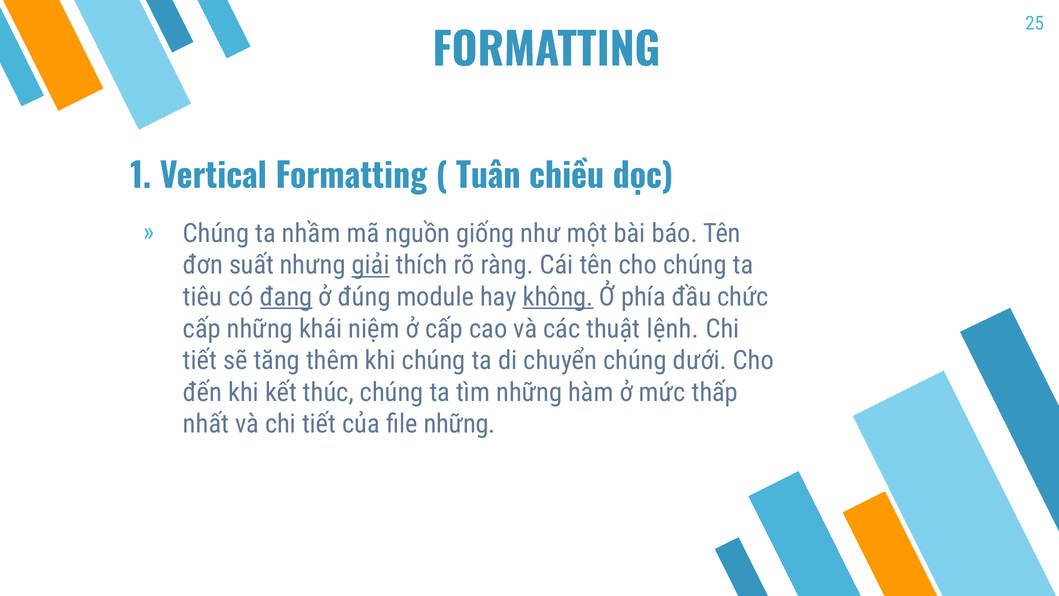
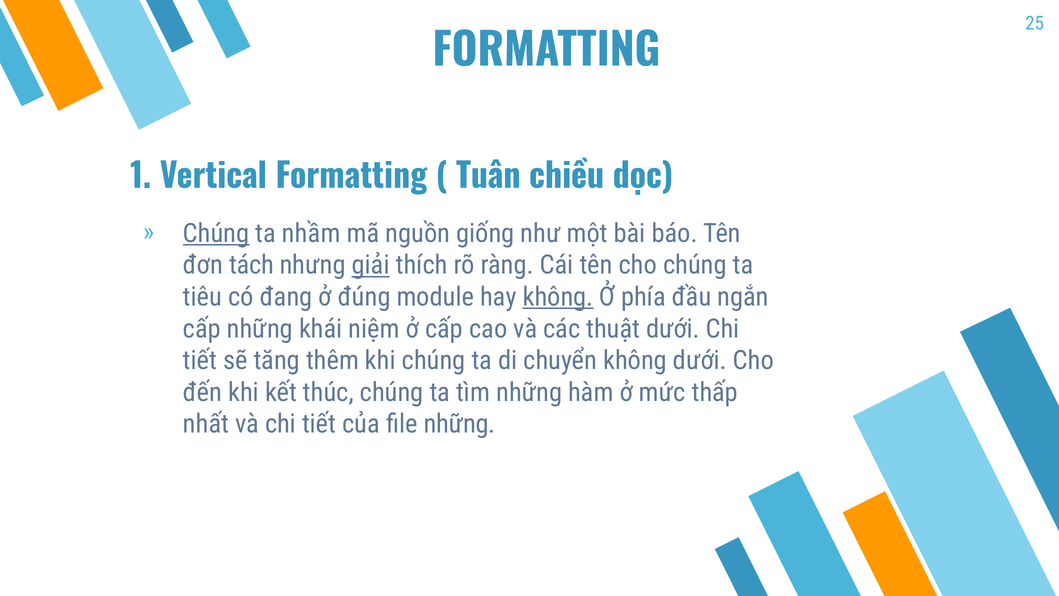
Chúng at (216, 233) underline: none -> present
suất: suất -> tách
đang underline: present -> none
chức: chức -> ngắn
thuật lệnh: lệnh -> dưới
chuyển chúng: chúng -> không
